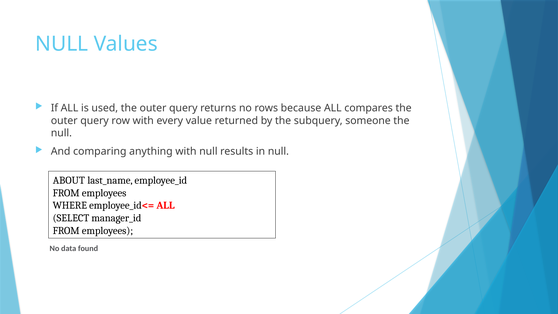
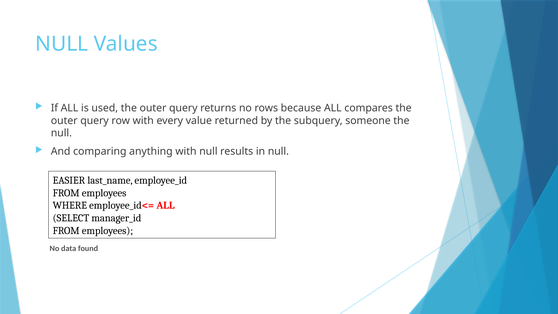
ABOUT: ABOUT -> EASIER
